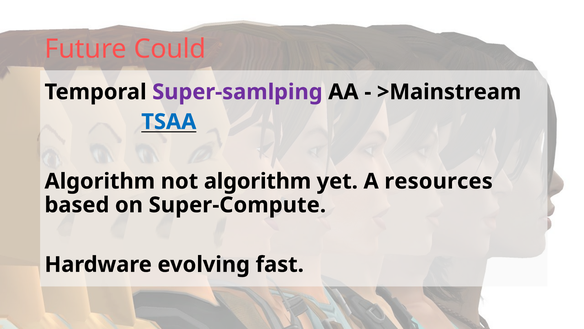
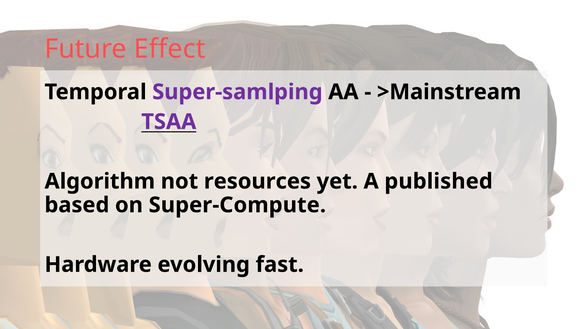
Could: Could -> Effect
TSAA colour: blue -> purple
not algorithm: algorithm -> resources
resources: resources -> published
